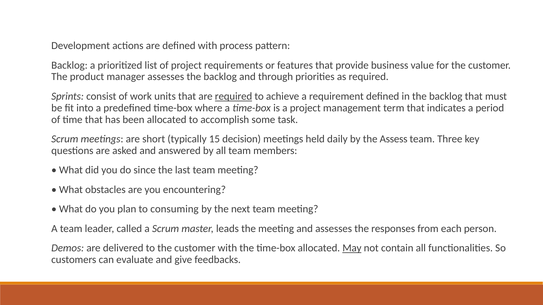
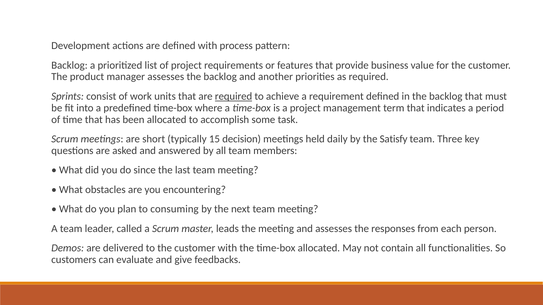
through: through -> another
Assess: Assess -> Satisfy
May underline: present -> none
